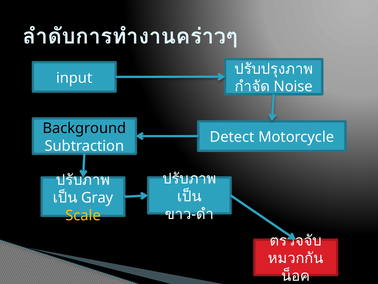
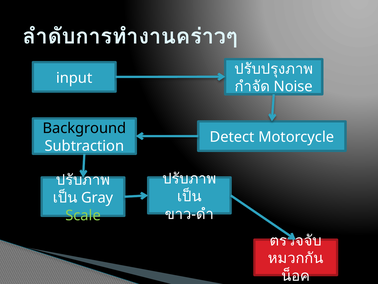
Scale colour: yellow -> light green
